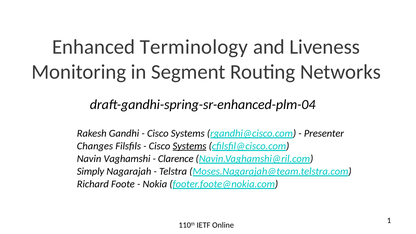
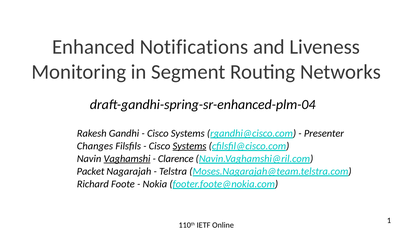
Terminology: Terminology -> Notifications
Vaghamshi underline: none -> present
Simply: Simply -> Packet
